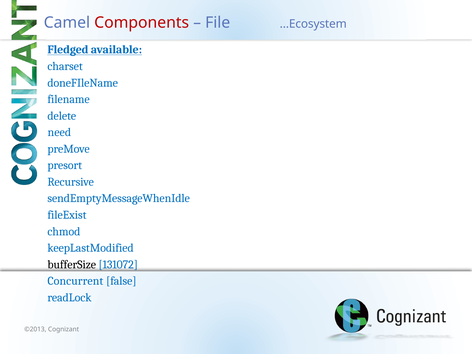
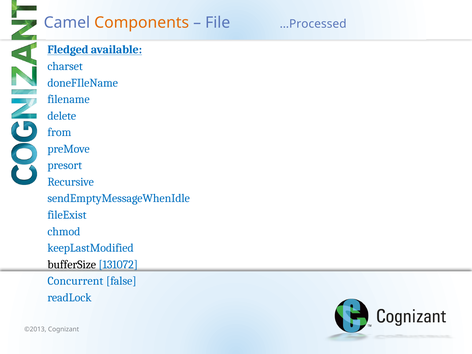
Components colour: red -> orange
…Ecosystem: …Ecosystem -> …Processed
need: need -> from
